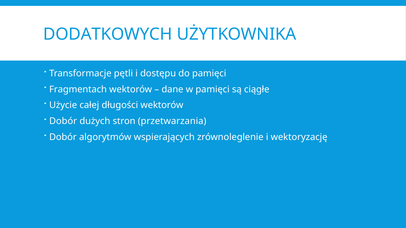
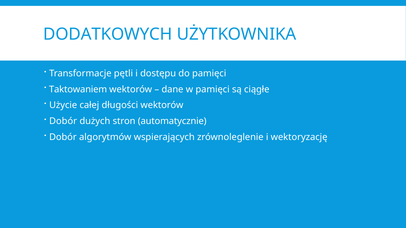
Fragmentach: Fragmentach -> Taktowaniem
przetwarzania: przetwarzania -> automatycznie
